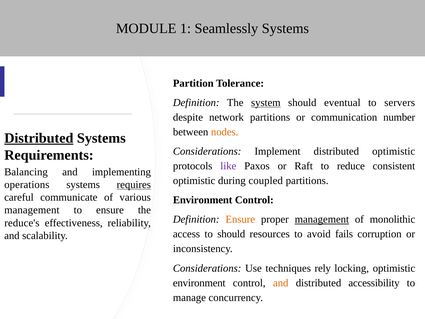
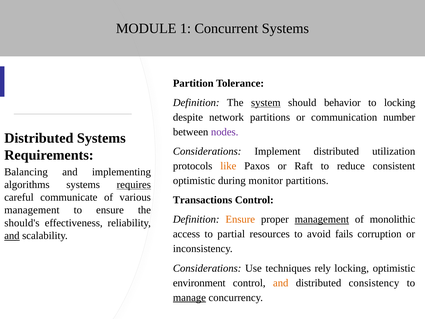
Seamlessly: Seamlessly -> Concurrent
eventual: eventual -> behavior
to servers: servers -> locking
nodes colour: orange -> purple
Distributed at (39, 138) underline: present -> none
distributed optimistic: optimistic -> utilization
like colour: purple -> orange
coupled: coupled -> monitor
operations: operations -> algorithms
Environment at (203, 200): Environment -> Transactions
reduce's: reduce's -> should's
to should: should -> partial
and at (12, 235) underline: none -> present
accessibility: accessibility -> consistency
manage underline: none -> present
